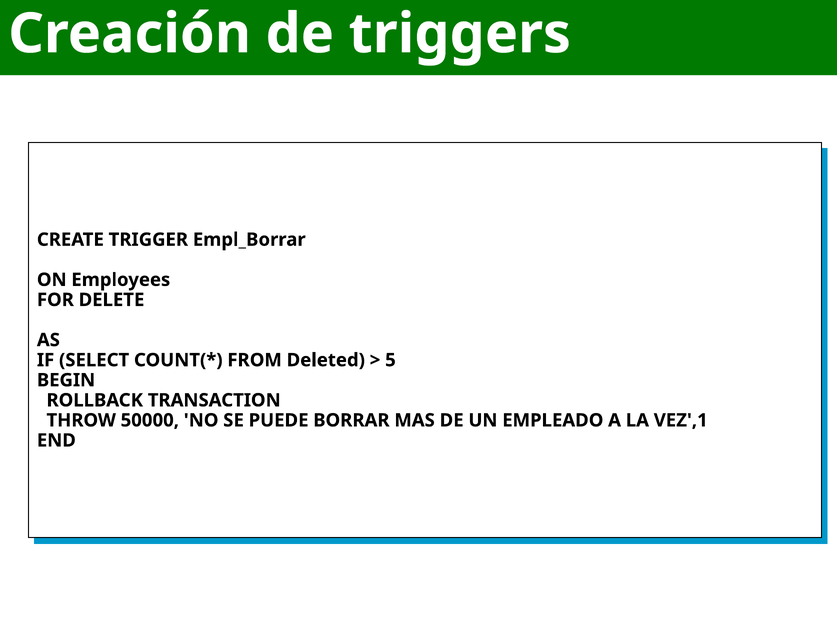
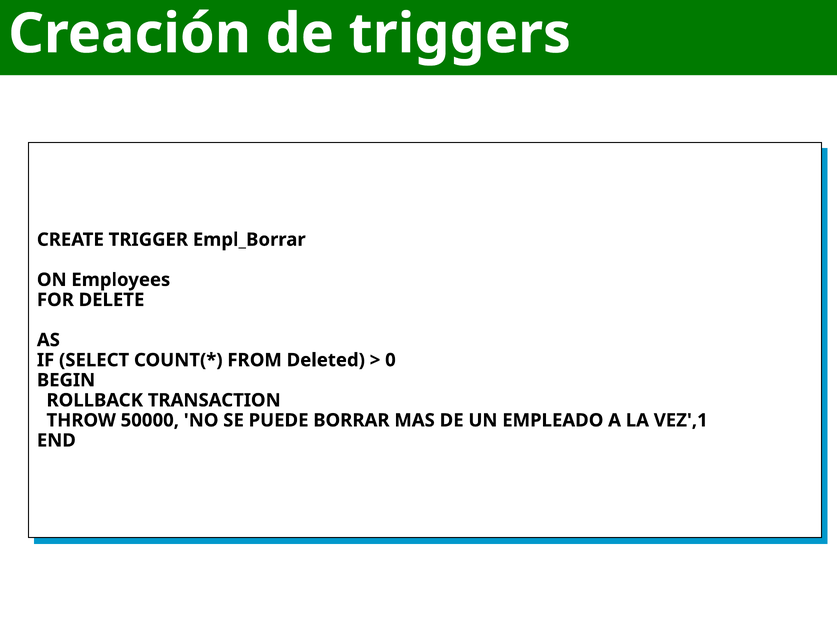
5: 5 -> 0
